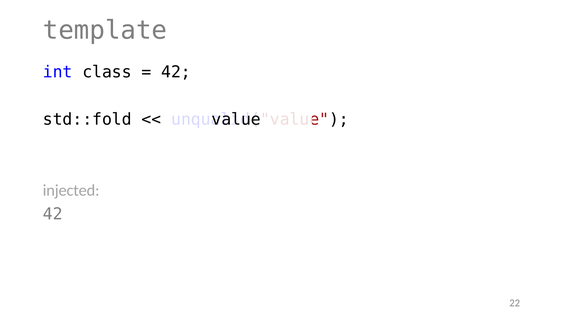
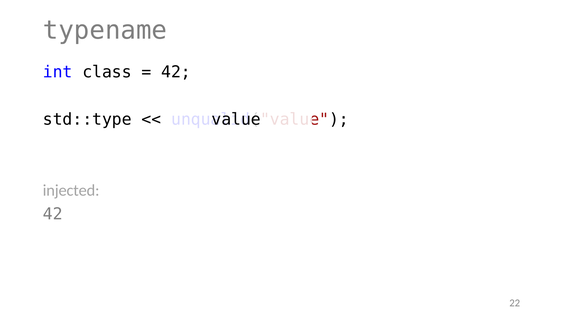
template: template -> typename
std::fold: std::fold -> std::type
